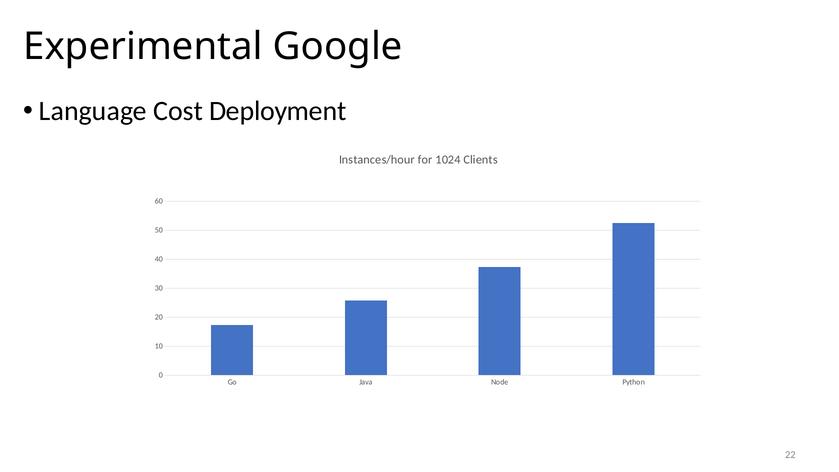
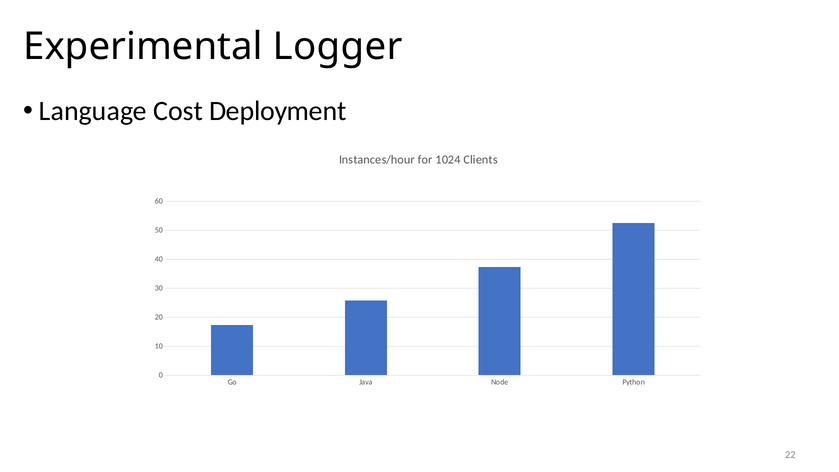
Google: Google -> Logger
